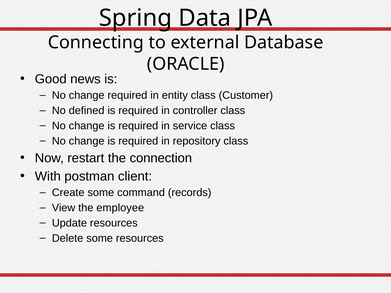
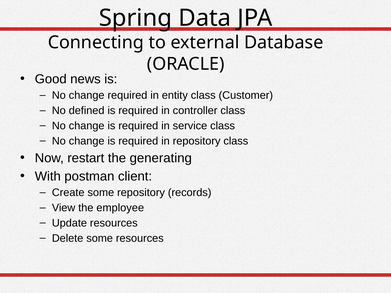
connection: connection -> generating
some command: command -> repository
